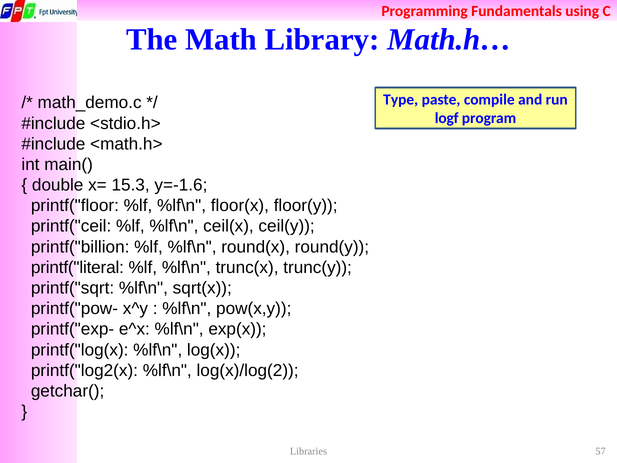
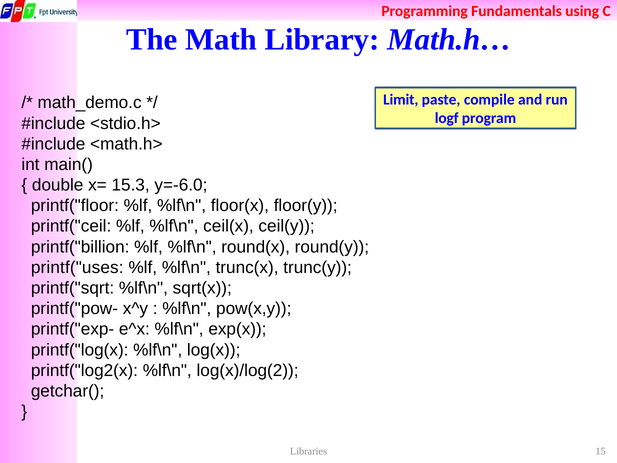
Type: Type -> Limit
y=-1.6: y=-1.6 -> y=-6.0
printf("literal: printf("literal -> printf("uses
57: 57 -> 15
